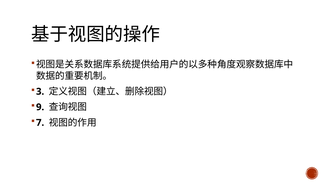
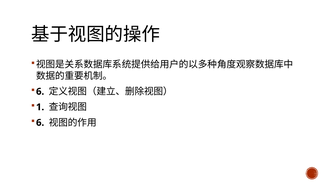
3 at (40, 92): 3 -> 6
9: 9 -> 1
7 at (40, 123): 7 -> 6
